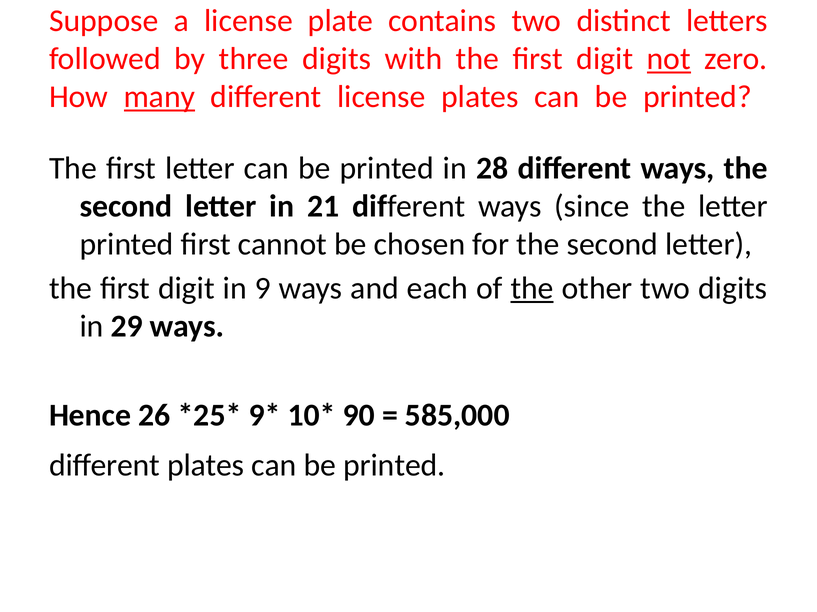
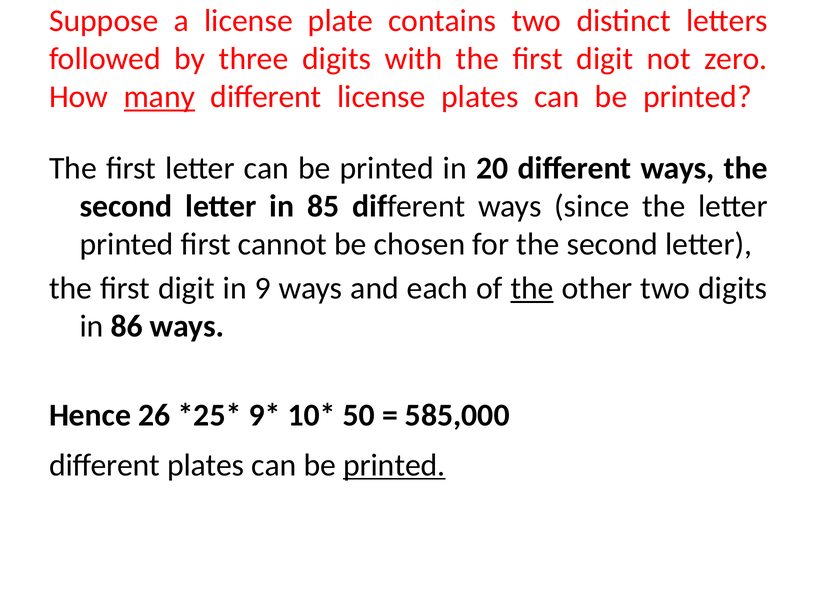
not underline: present -> none
28: 28 -> 20
21: 21 -> 85
29: 29 -> 86
90: 90 -> 50
printed at (394, 466) underline: none -> present
